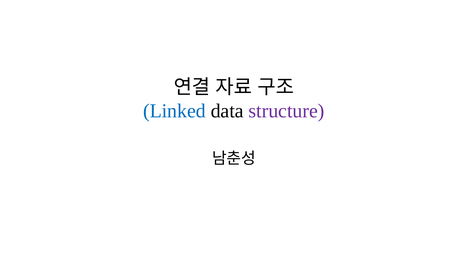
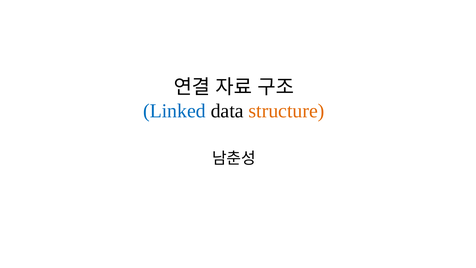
structure colour: purple -> orange
